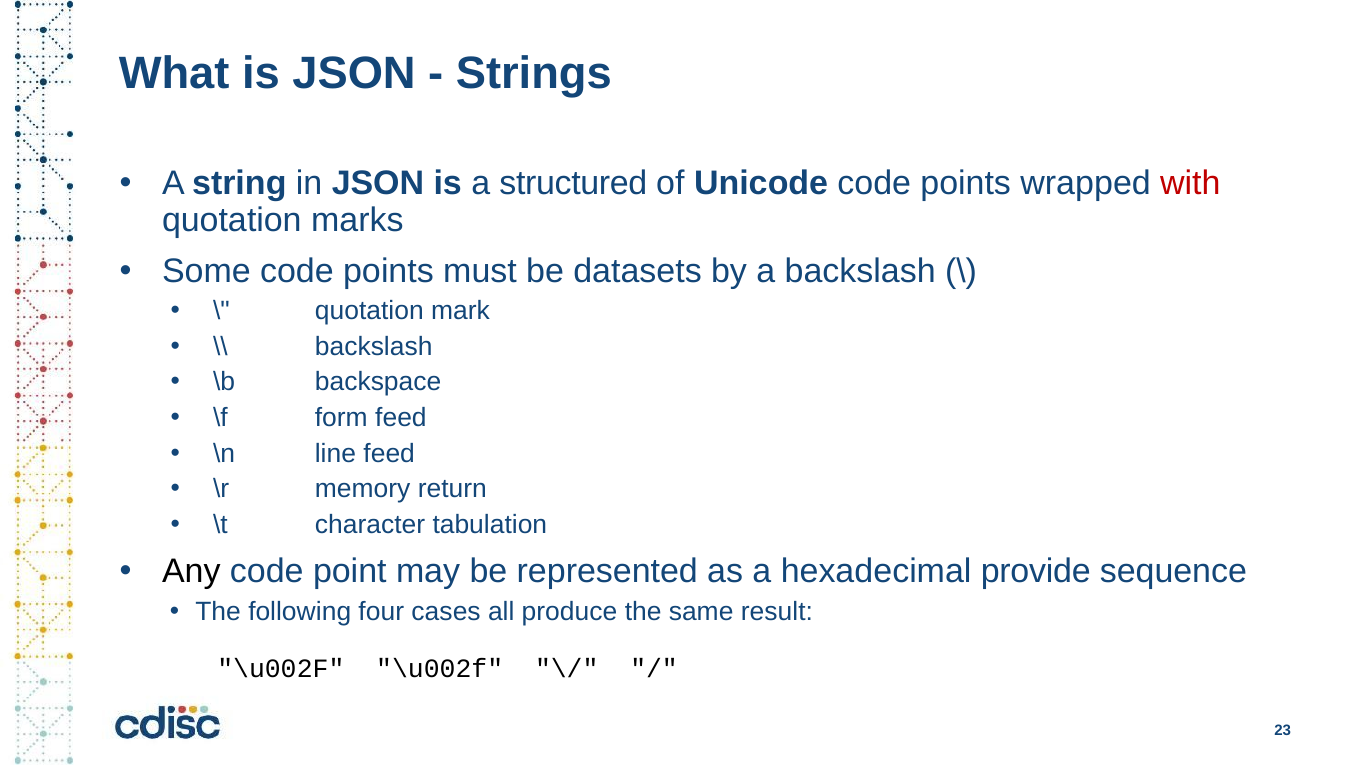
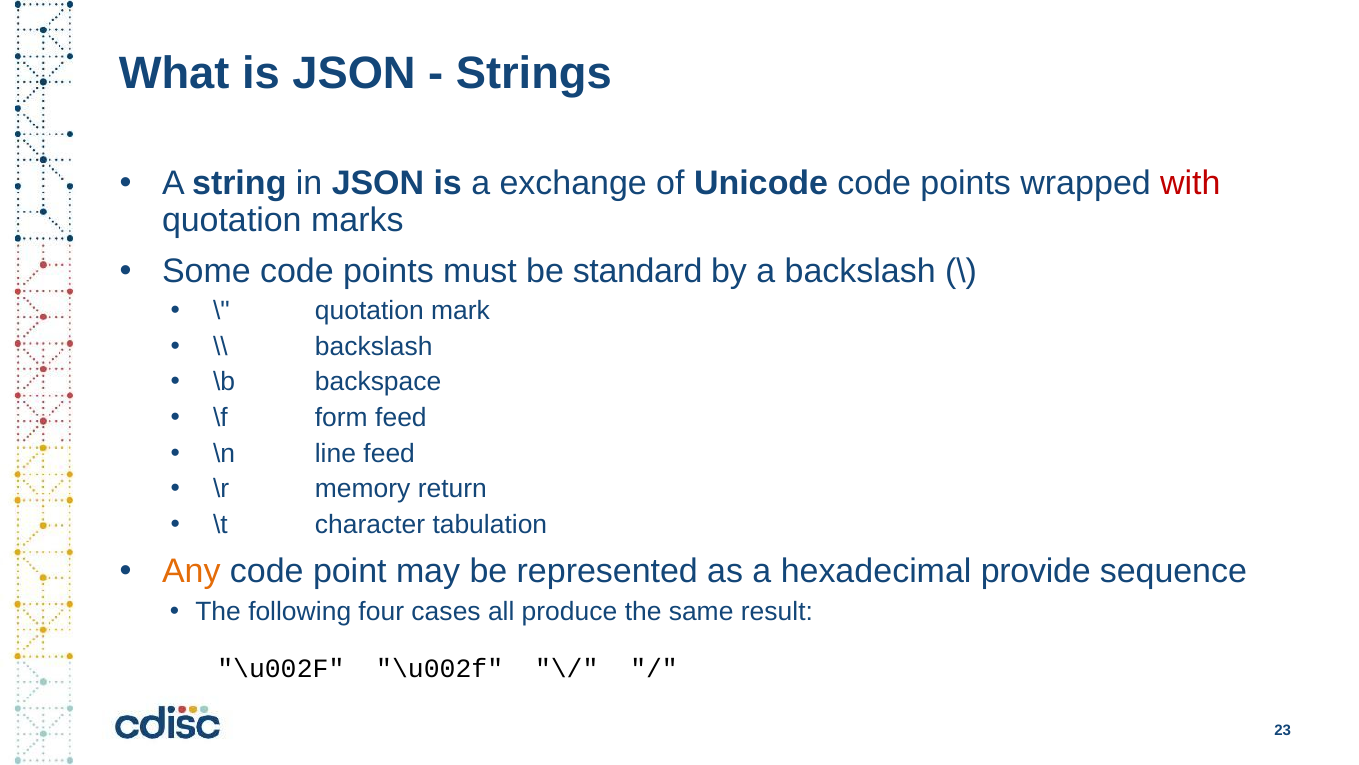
structured: structured -> exchange
datasets: datasets -> standard
Any colour: black -> orange
